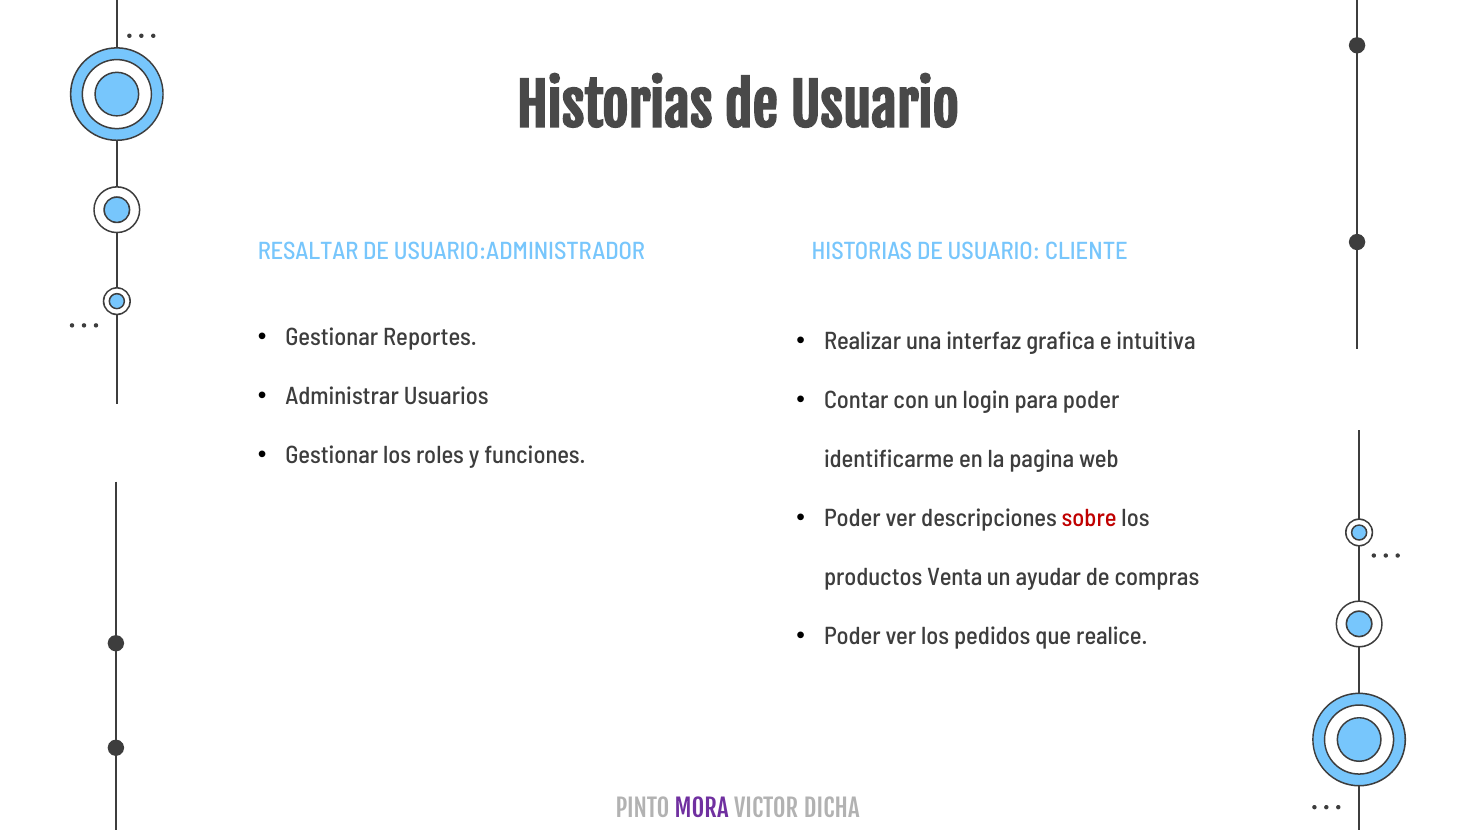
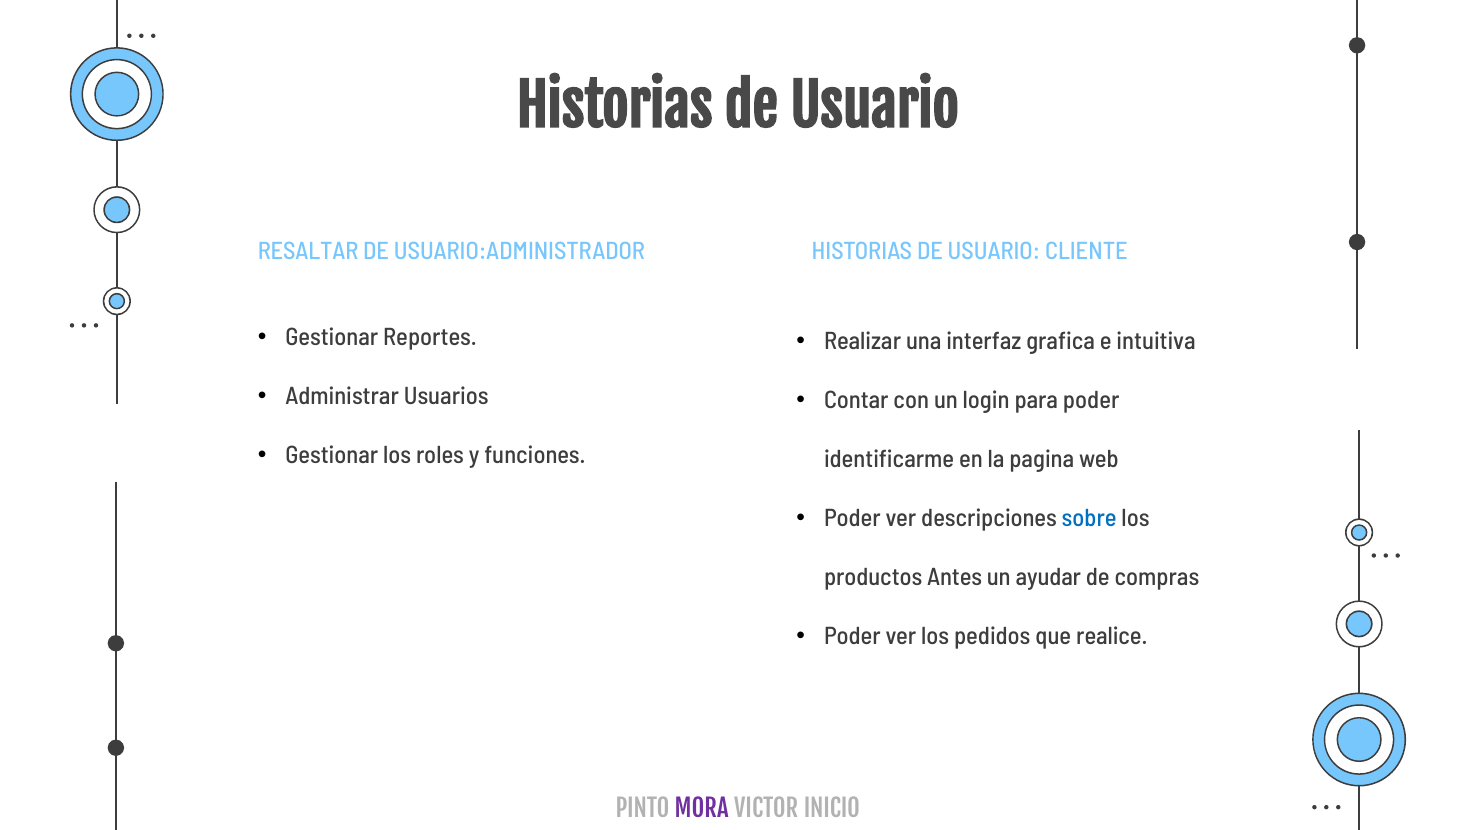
sobre colour: red -> blue
Venta: Venta -> Antes
DICHA: DICHA -> INICIO
